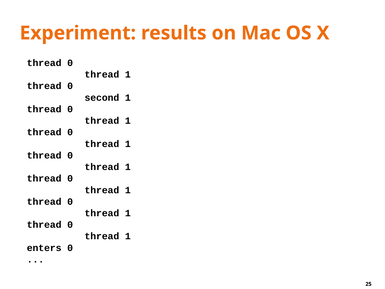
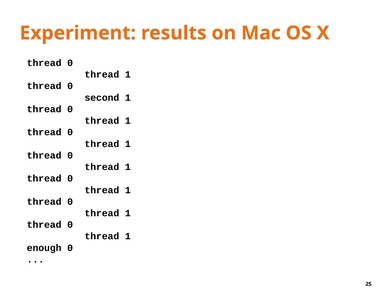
enters: enters -> enough
